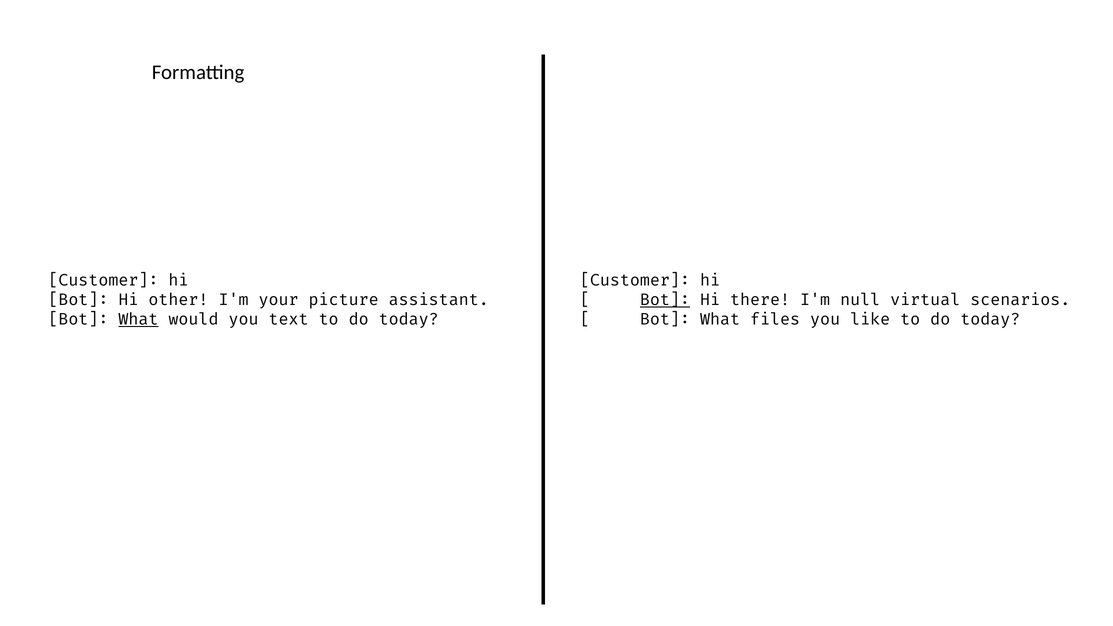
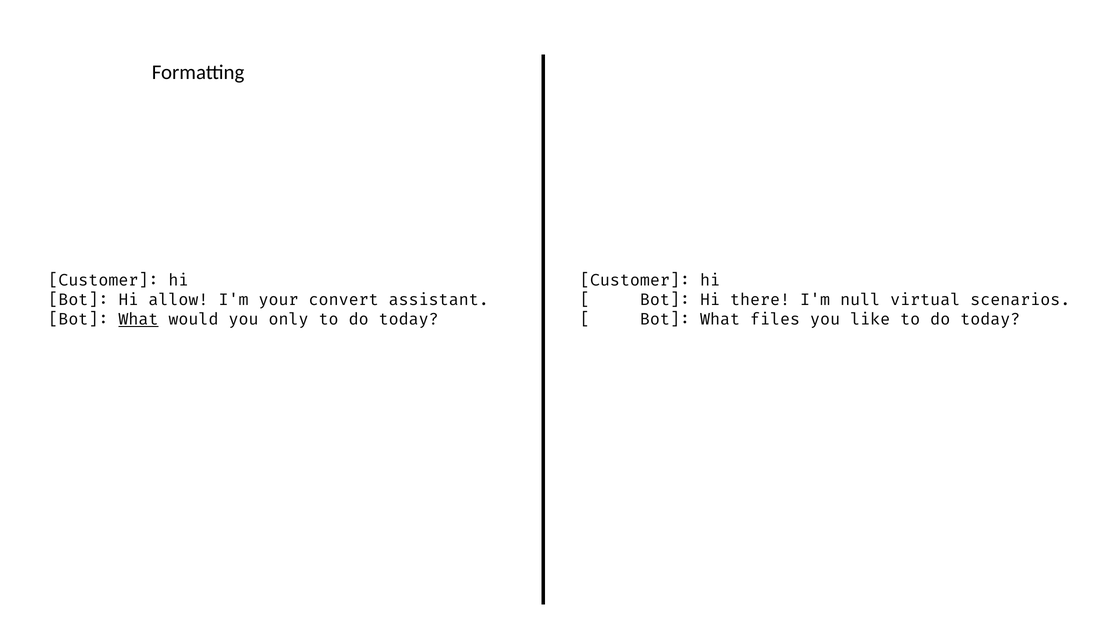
other: other -> allow
picture: picture -> convert
Bot at (665, 300) underline: present -> none
text: text -> only
